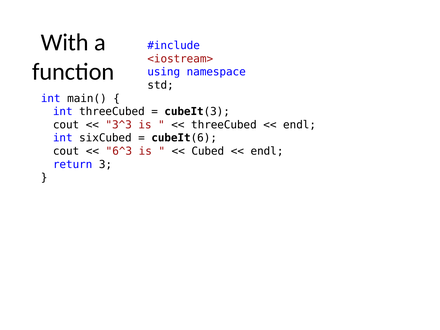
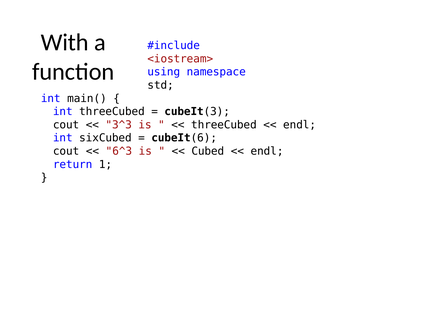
3: 3 -> 1
